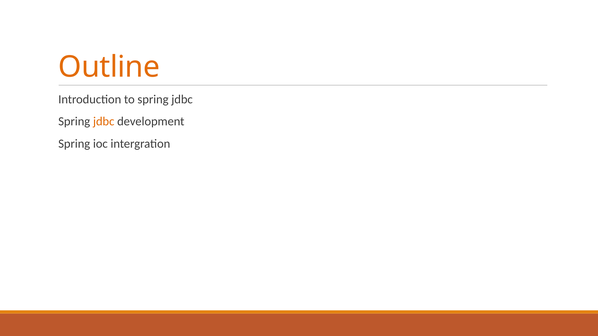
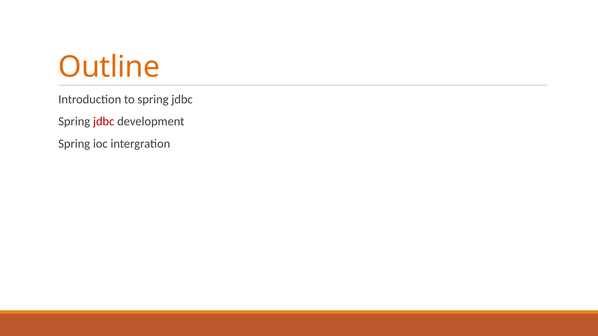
jdbc at (104, 122) colour: orange -> red
